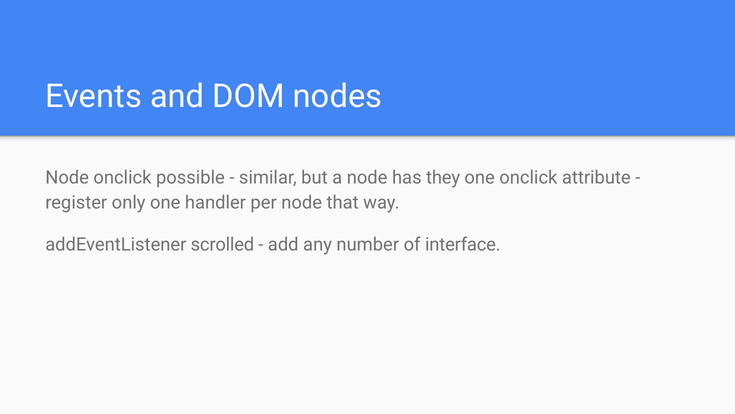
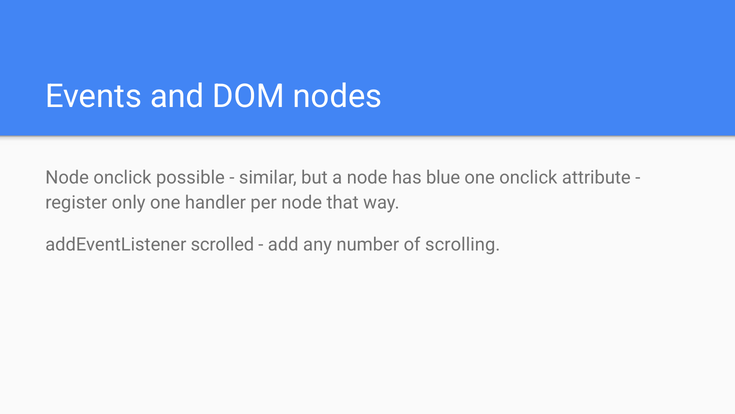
they: they -> blue
interface: interface -> scrolling
